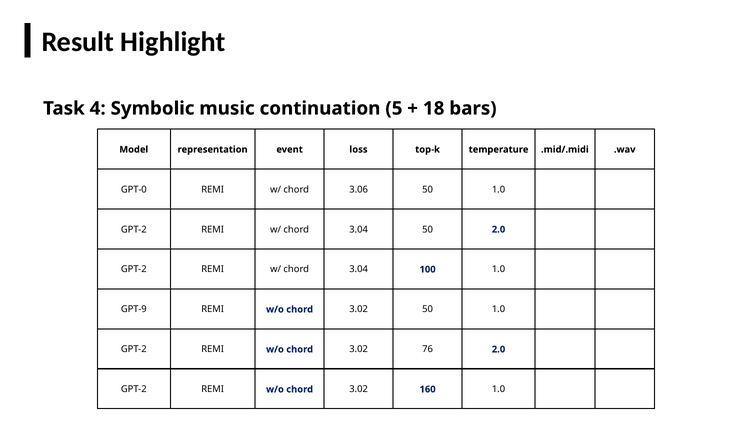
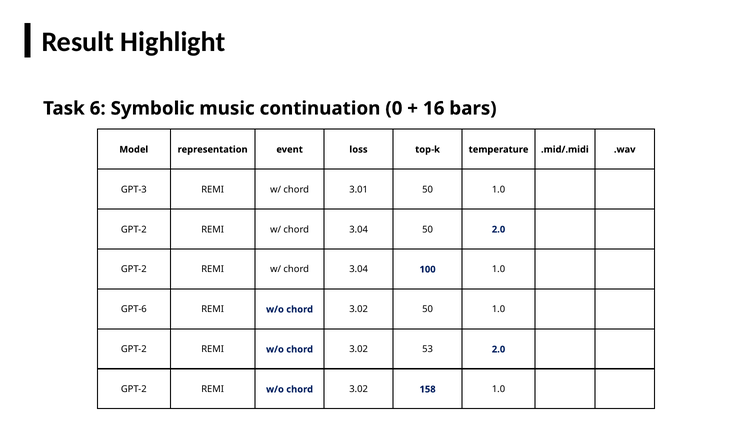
4: 4 -> 6
5: 5 -> 0
18: 18 -> 16
GPT-0: GPT-0 -> GPT-3
3.06: 3.06 -> 3.01
GPT-9: GPT-9 -> GPT-6
76: 76 -> 53
160: 160 -> 158
